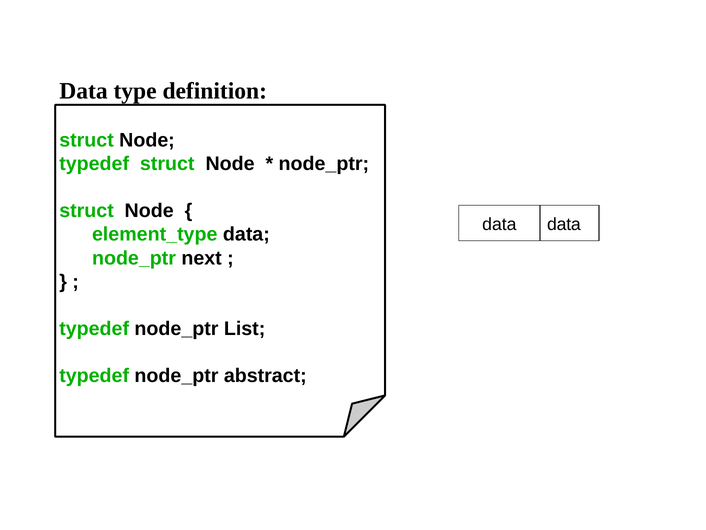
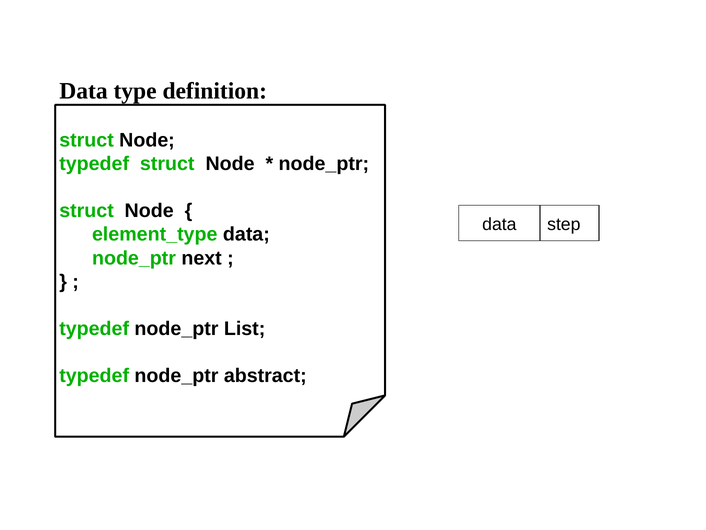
data at (564, 224): data -> step
